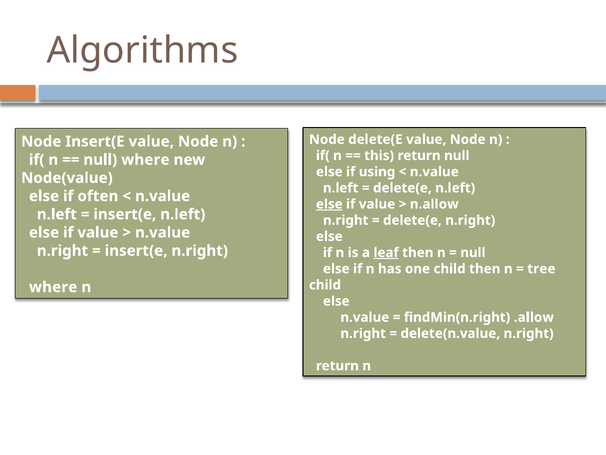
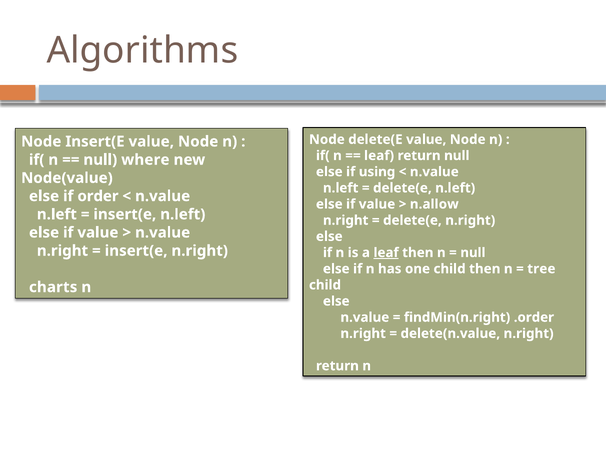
this at (379, 155): this -> leaf
often: often -> order
else at (329, 204) underline: present -> none
where at (53, 287): where -> charts
.allow: .allow -> .order
